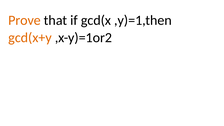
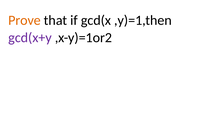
gcd(x+y colour: orange -> purple
